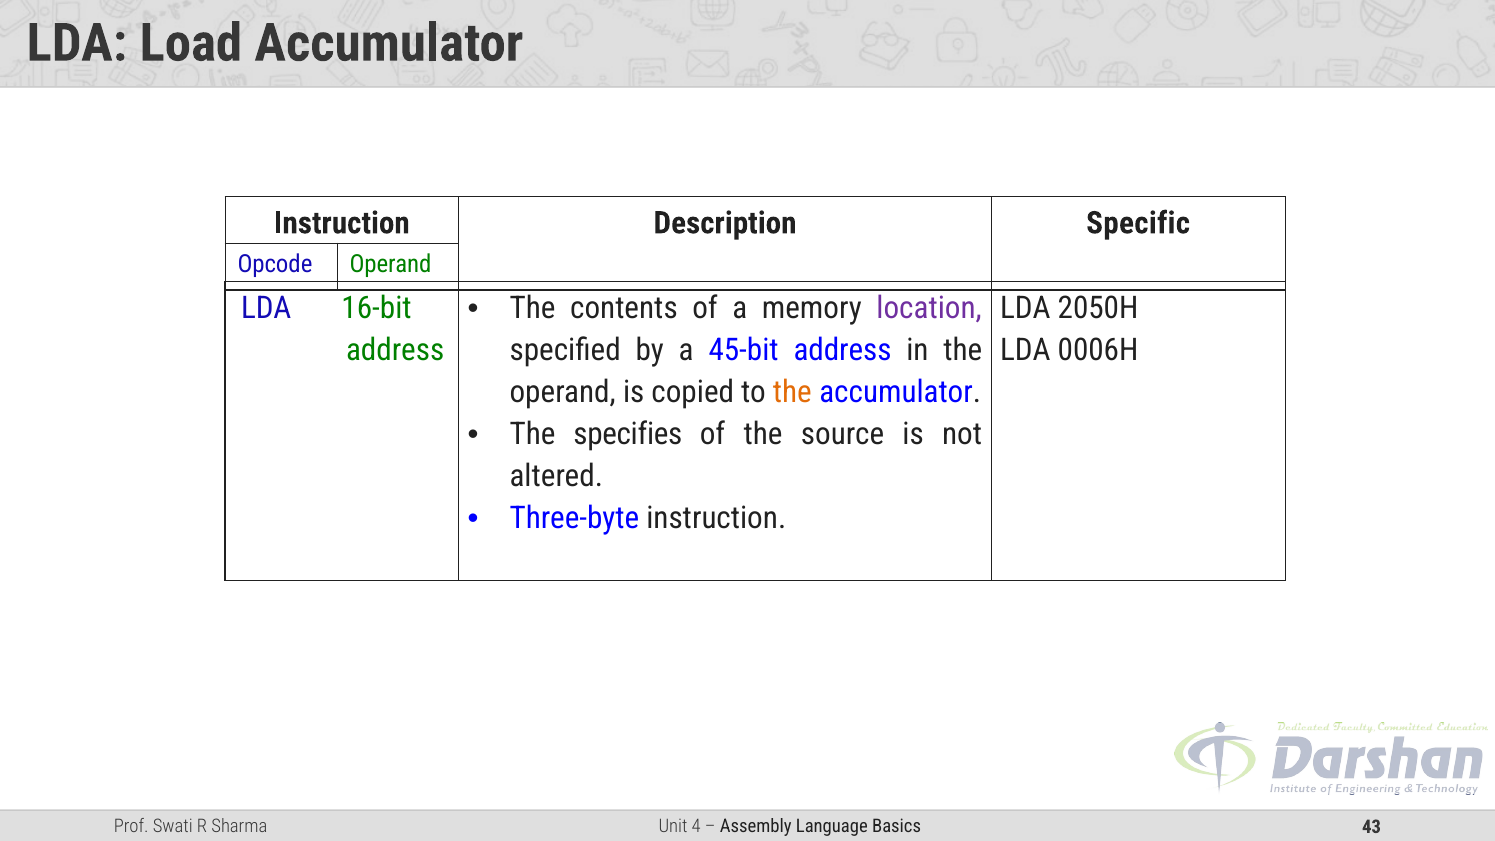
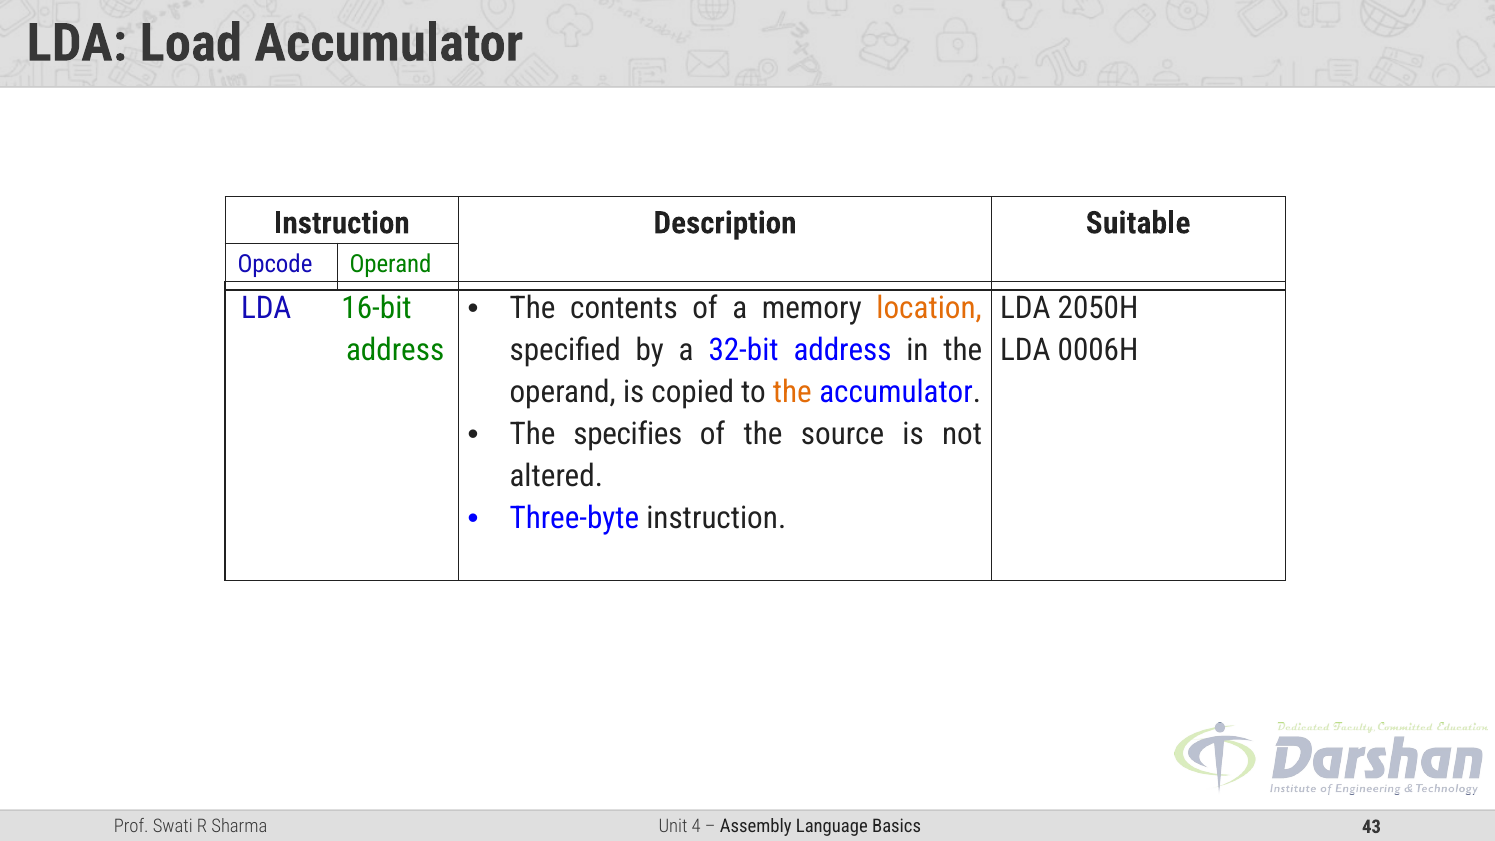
Specific: Specific -> Suitable
location colour: purple -> orange
45-bit: 45-bit -> 32-bit
